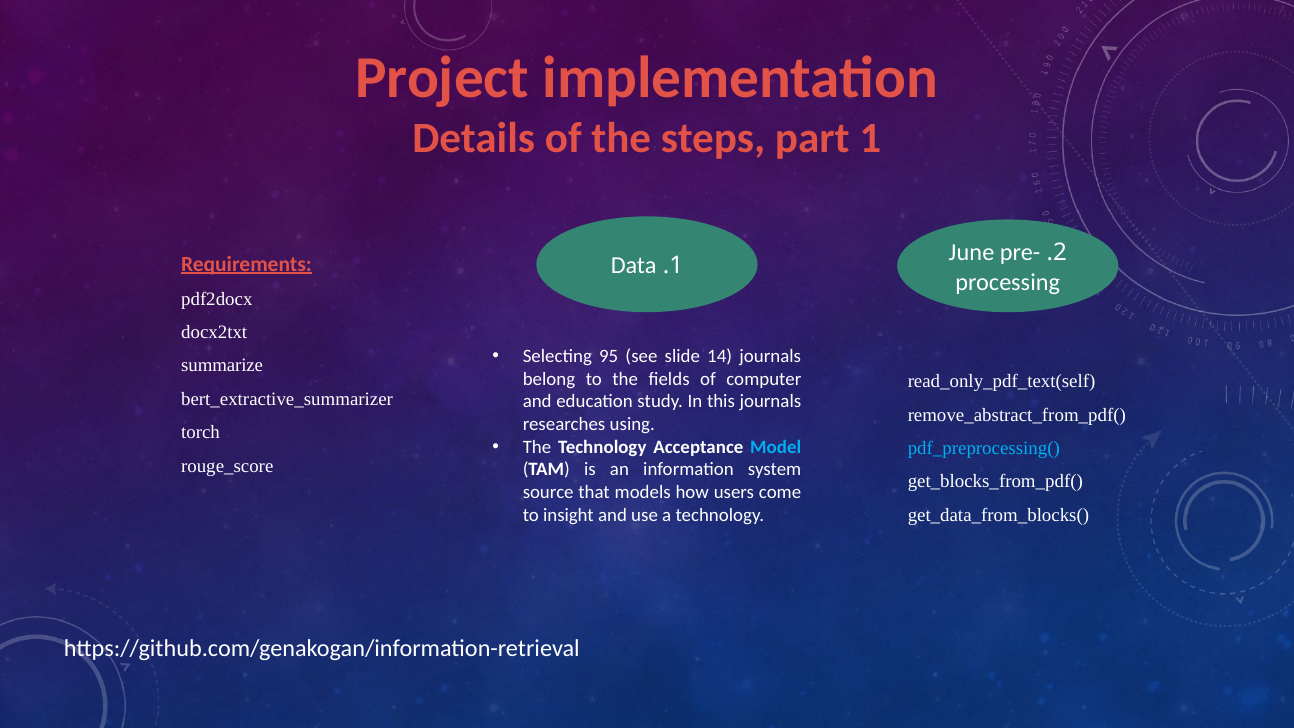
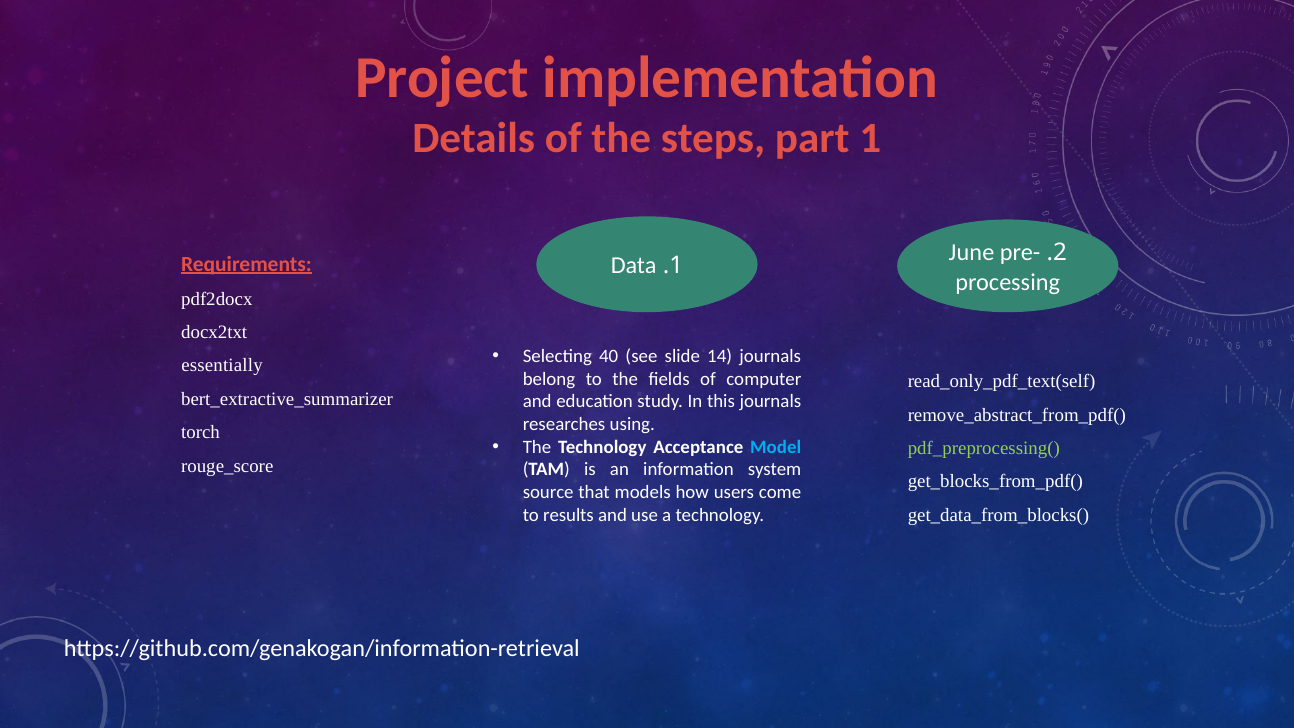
95: 95 -> 40
summarize: summarize -> essentially
pdf_preprocessing( colour: light blue -> light green
insight: insight -> results
